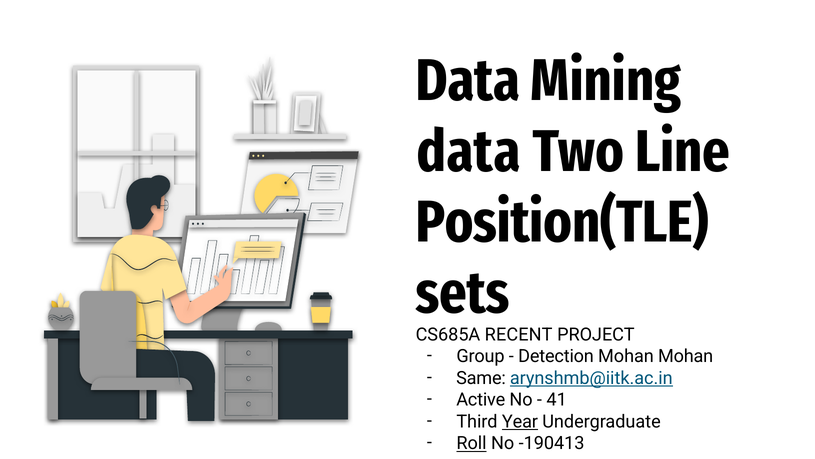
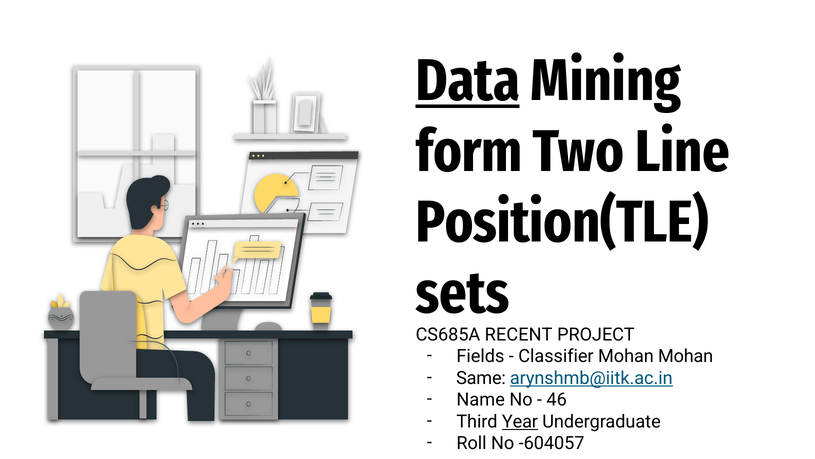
Data at (468, 81) underline: none -> present
data at (469, 152): data -> form
Group: Group -> Fields
Detection: Detection -> Classifier
Active: Active -> Name
41: 41 -> 46
Roll underline: present -> none
-190413: -190413 -> -604057
